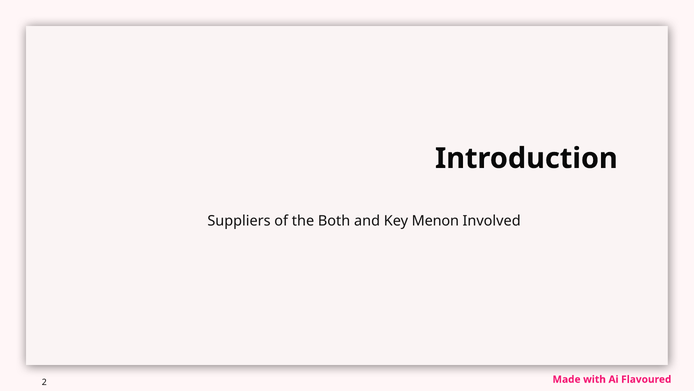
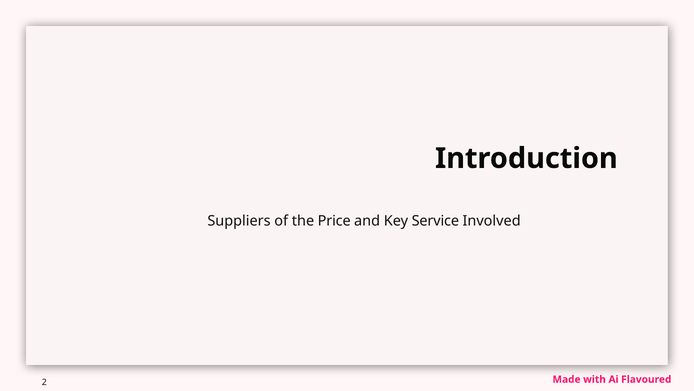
Both: Both -> Price
Menon: Menon -> Service
